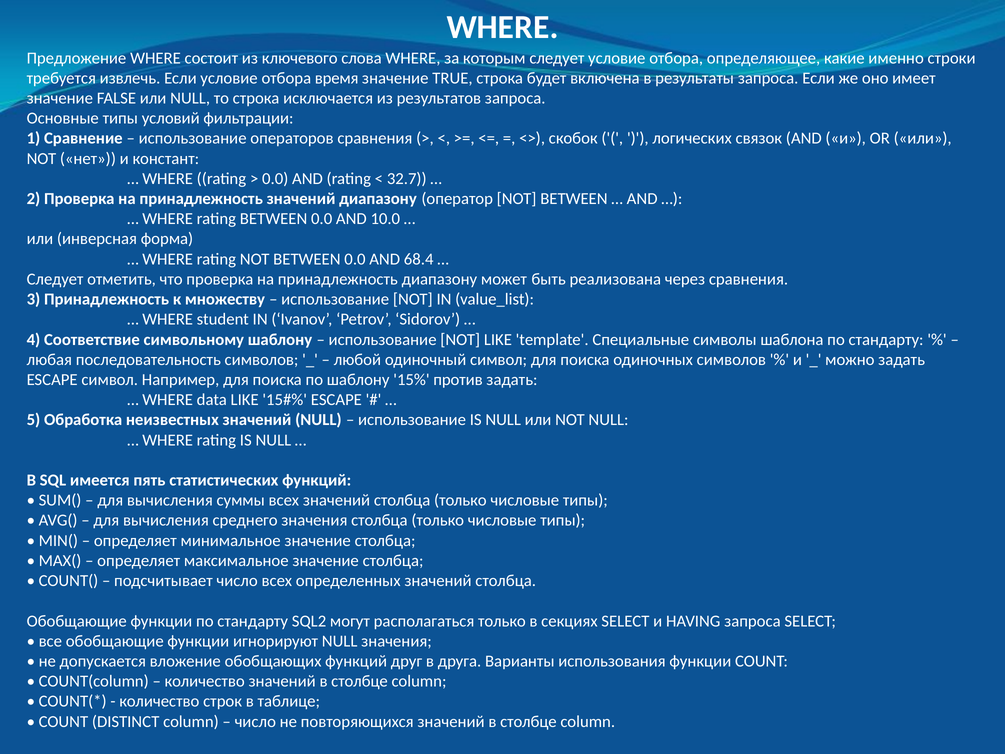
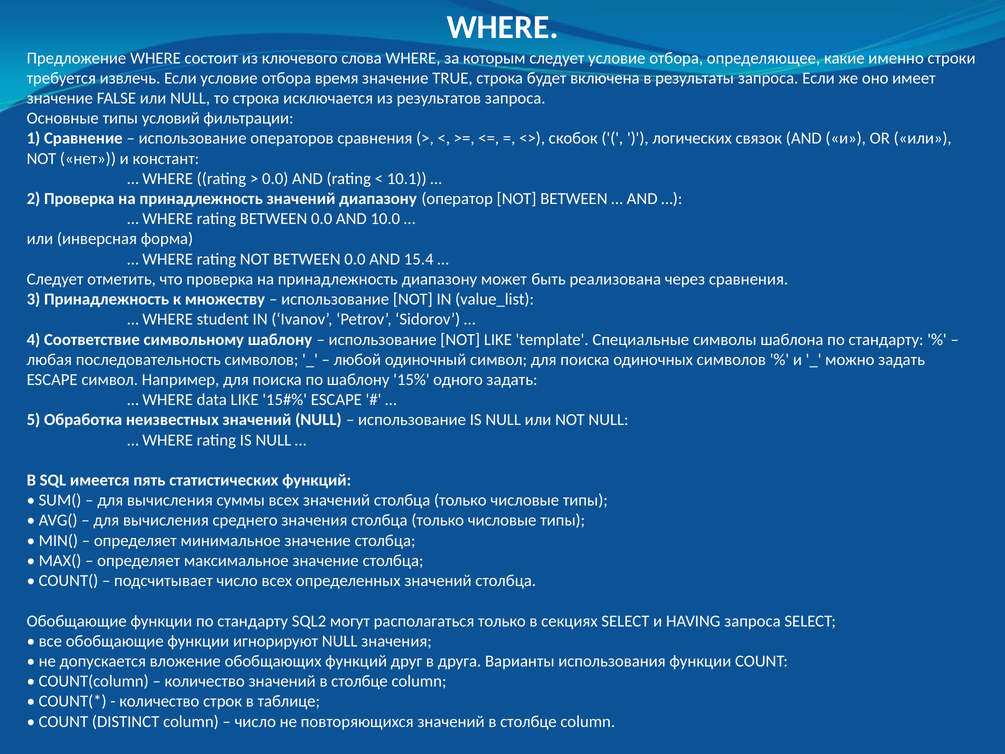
32.7: 32.7 -> 10.1
68.4: 68.4 -> 15.4
против: против -> одного
